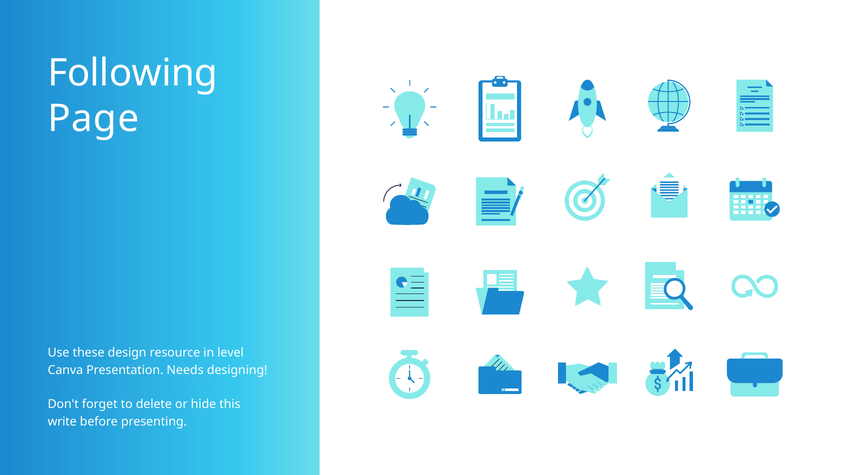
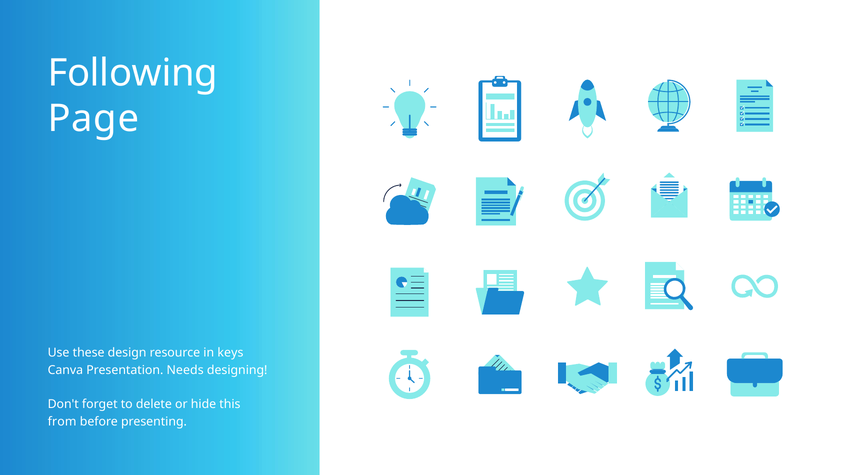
level: level -> keys
write: write -> from
